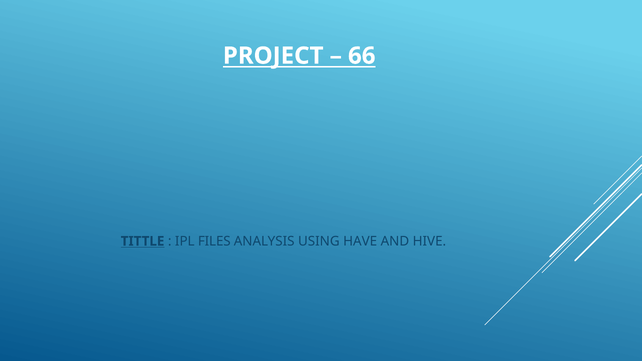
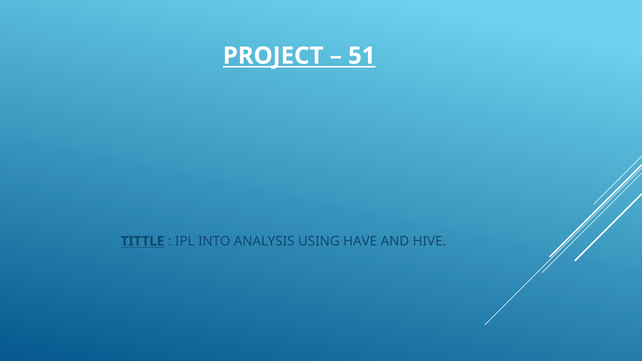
66: 66 -> 51
FILES: FILES -> INTO
